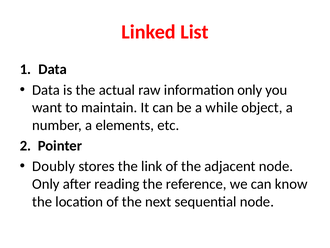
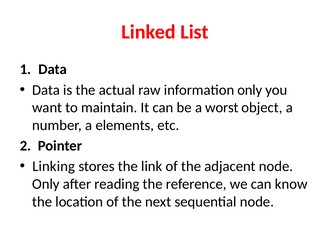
while: while -> worst
Doubly: Doubly -> Linking
